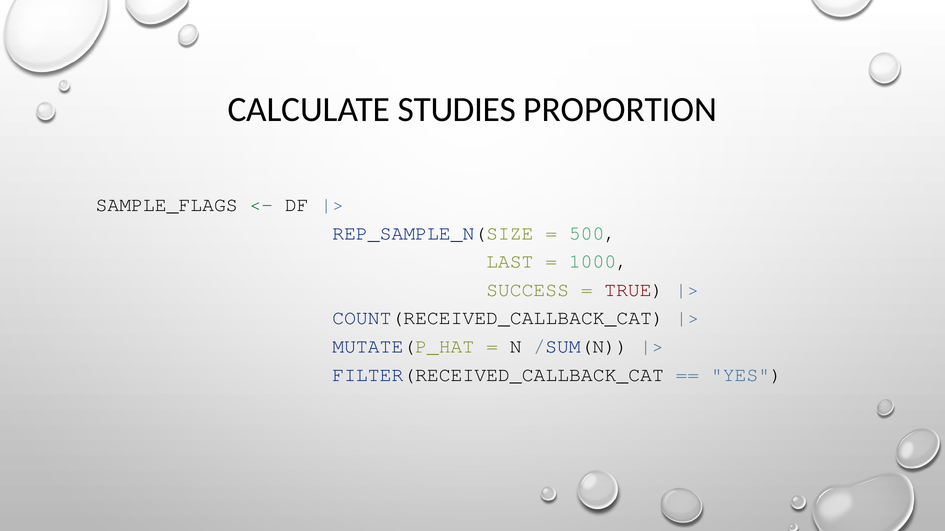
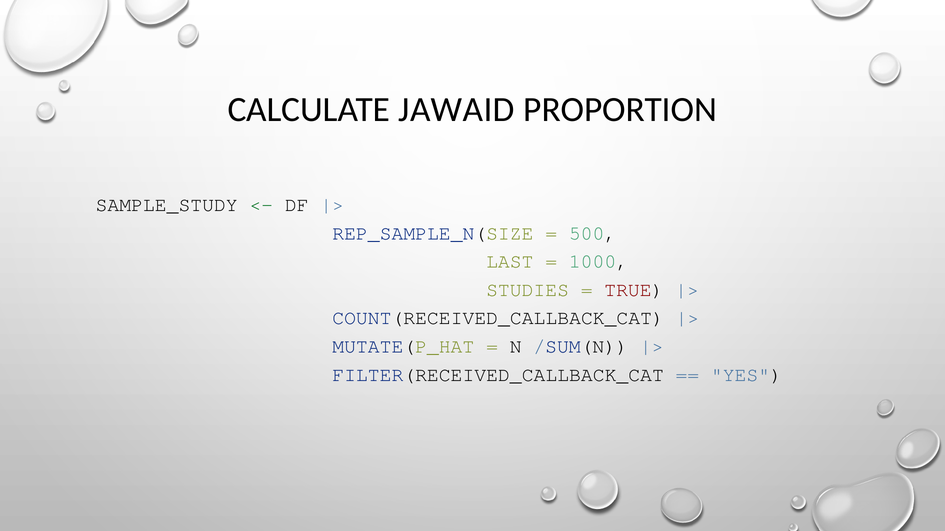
STUDIES: STUDIES -> JAWAID
SAMPLE_FLAGS: SAMPLE_FLAGS -> SAMPLE_STUDY
SUCCESS: SUCCESS -> STUDIES
